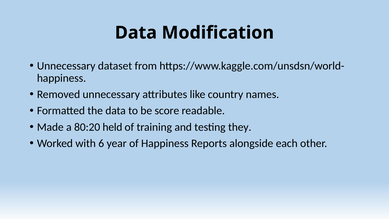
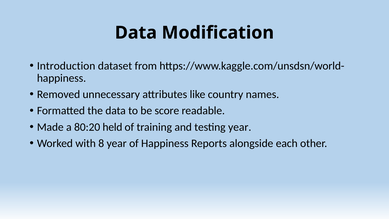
Unnecessary at (66, 66): Unnecessary -> Introduction
testing they: they -> year
6: 6 -> 8
